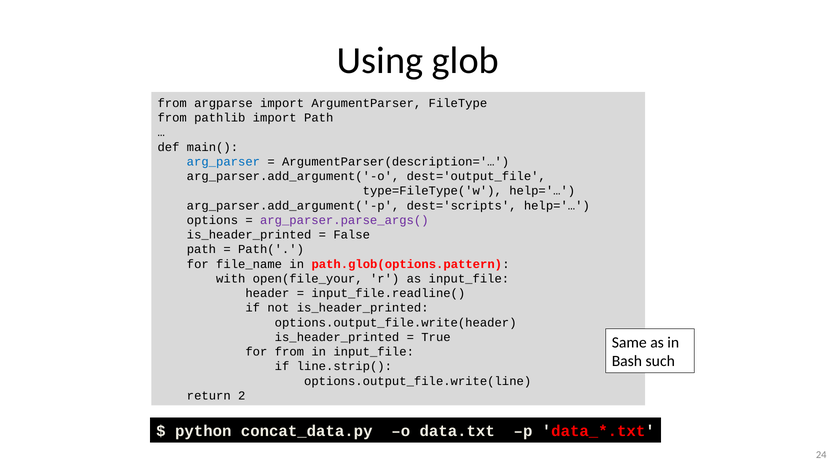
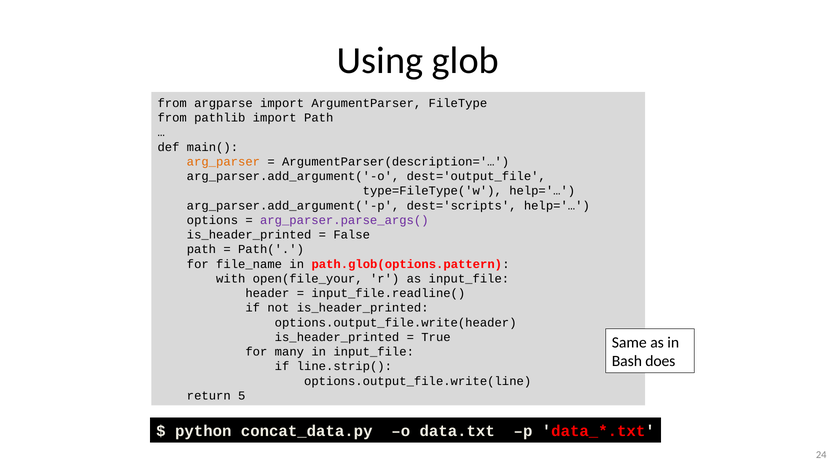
arg_parser colour: blue -> orange
for from: from -> many
such: such -> does
2: 2 -> 5
